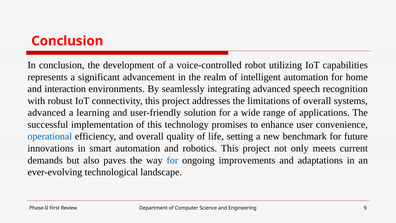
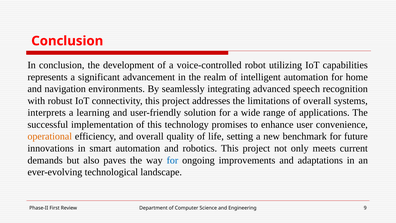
interaction: interaction -> navigation
advanced at (47, 113): advanced -> interprets
operational colour: blue -> orange
